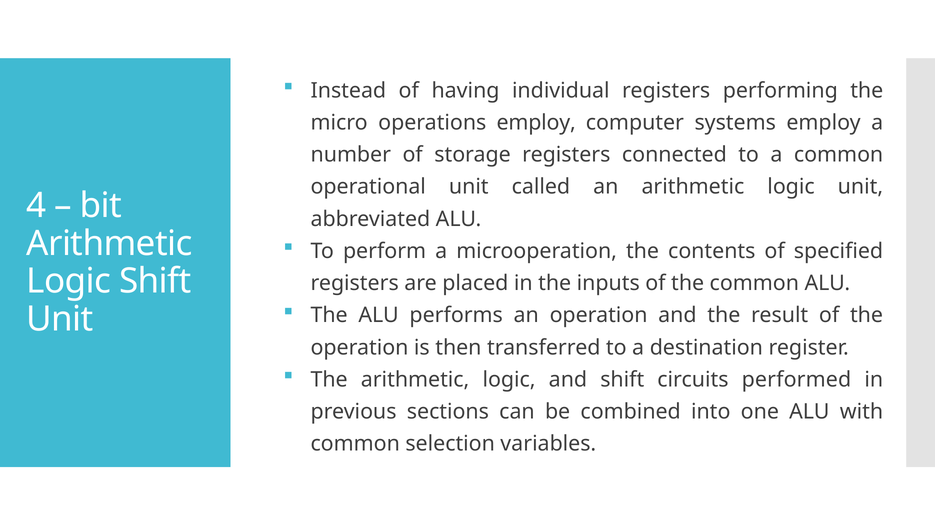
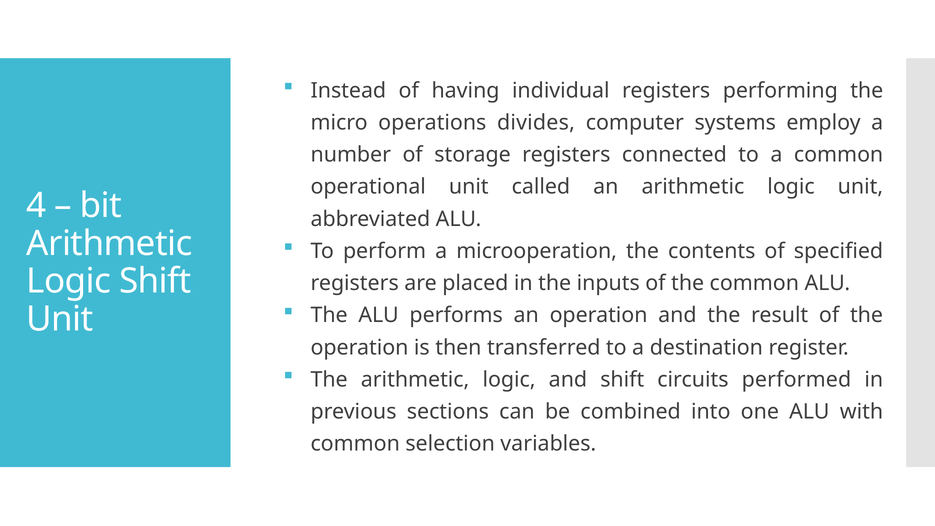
operations employ: employ -> divides
